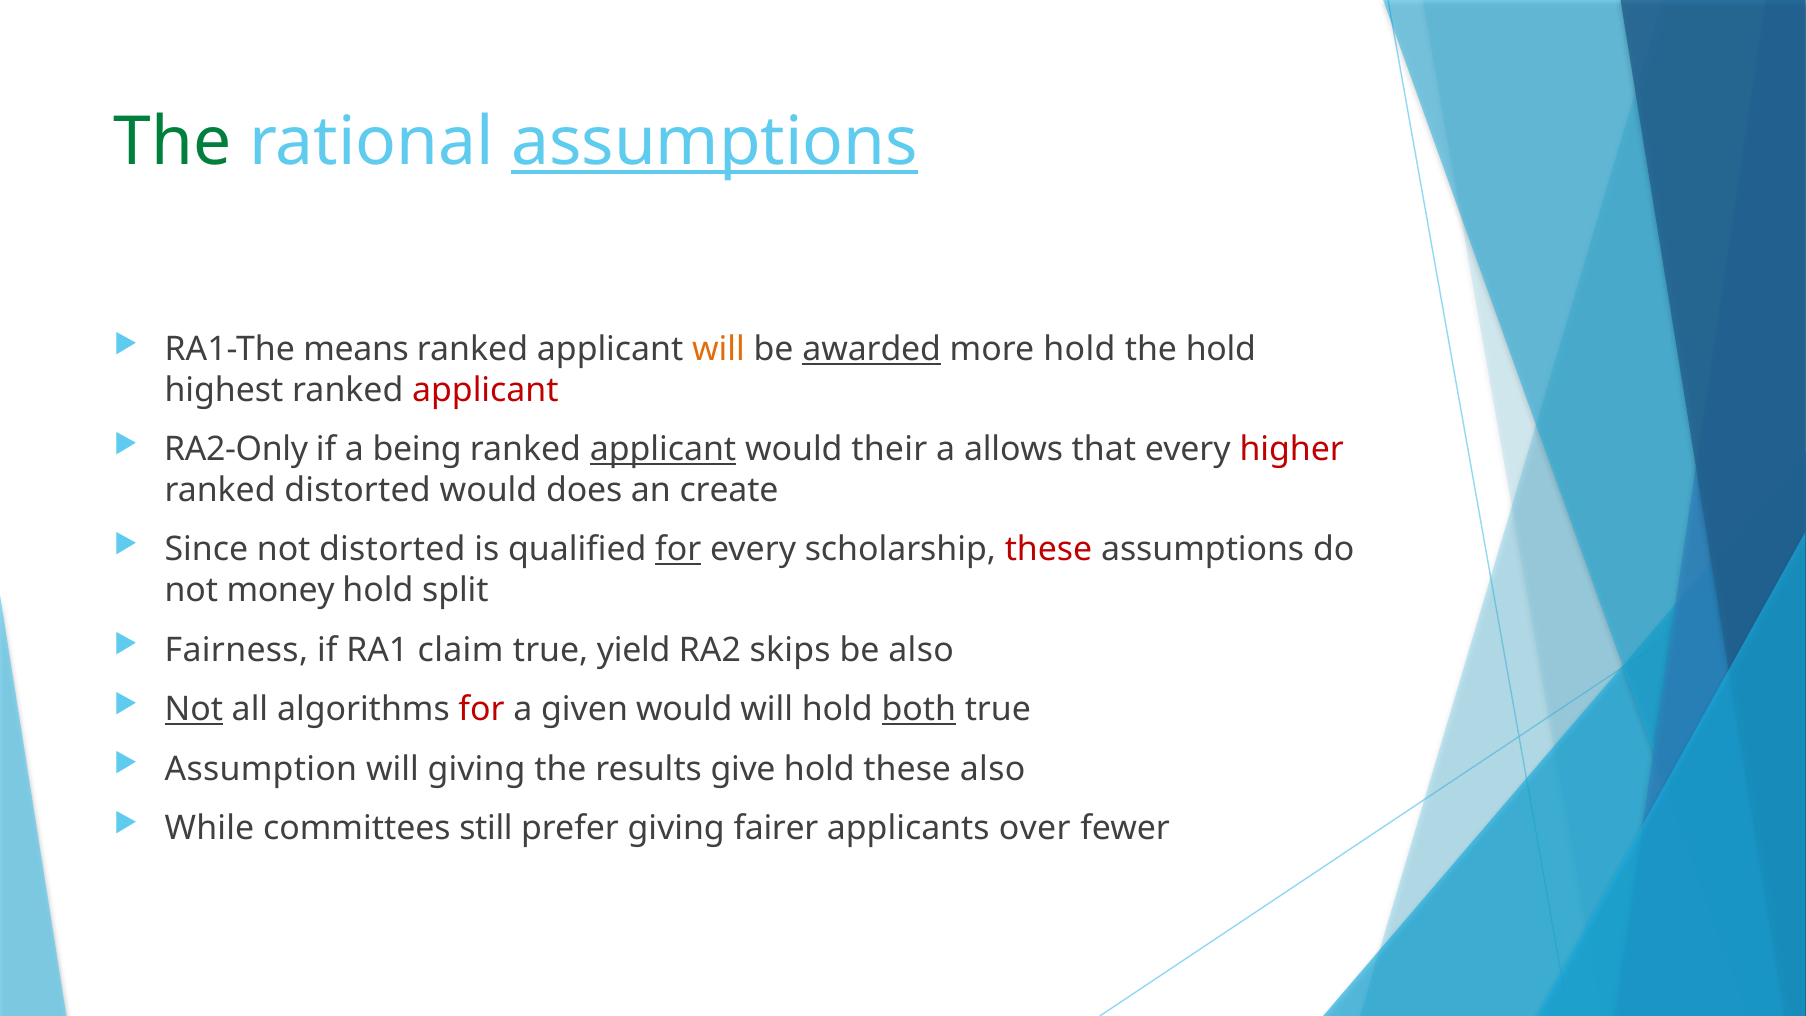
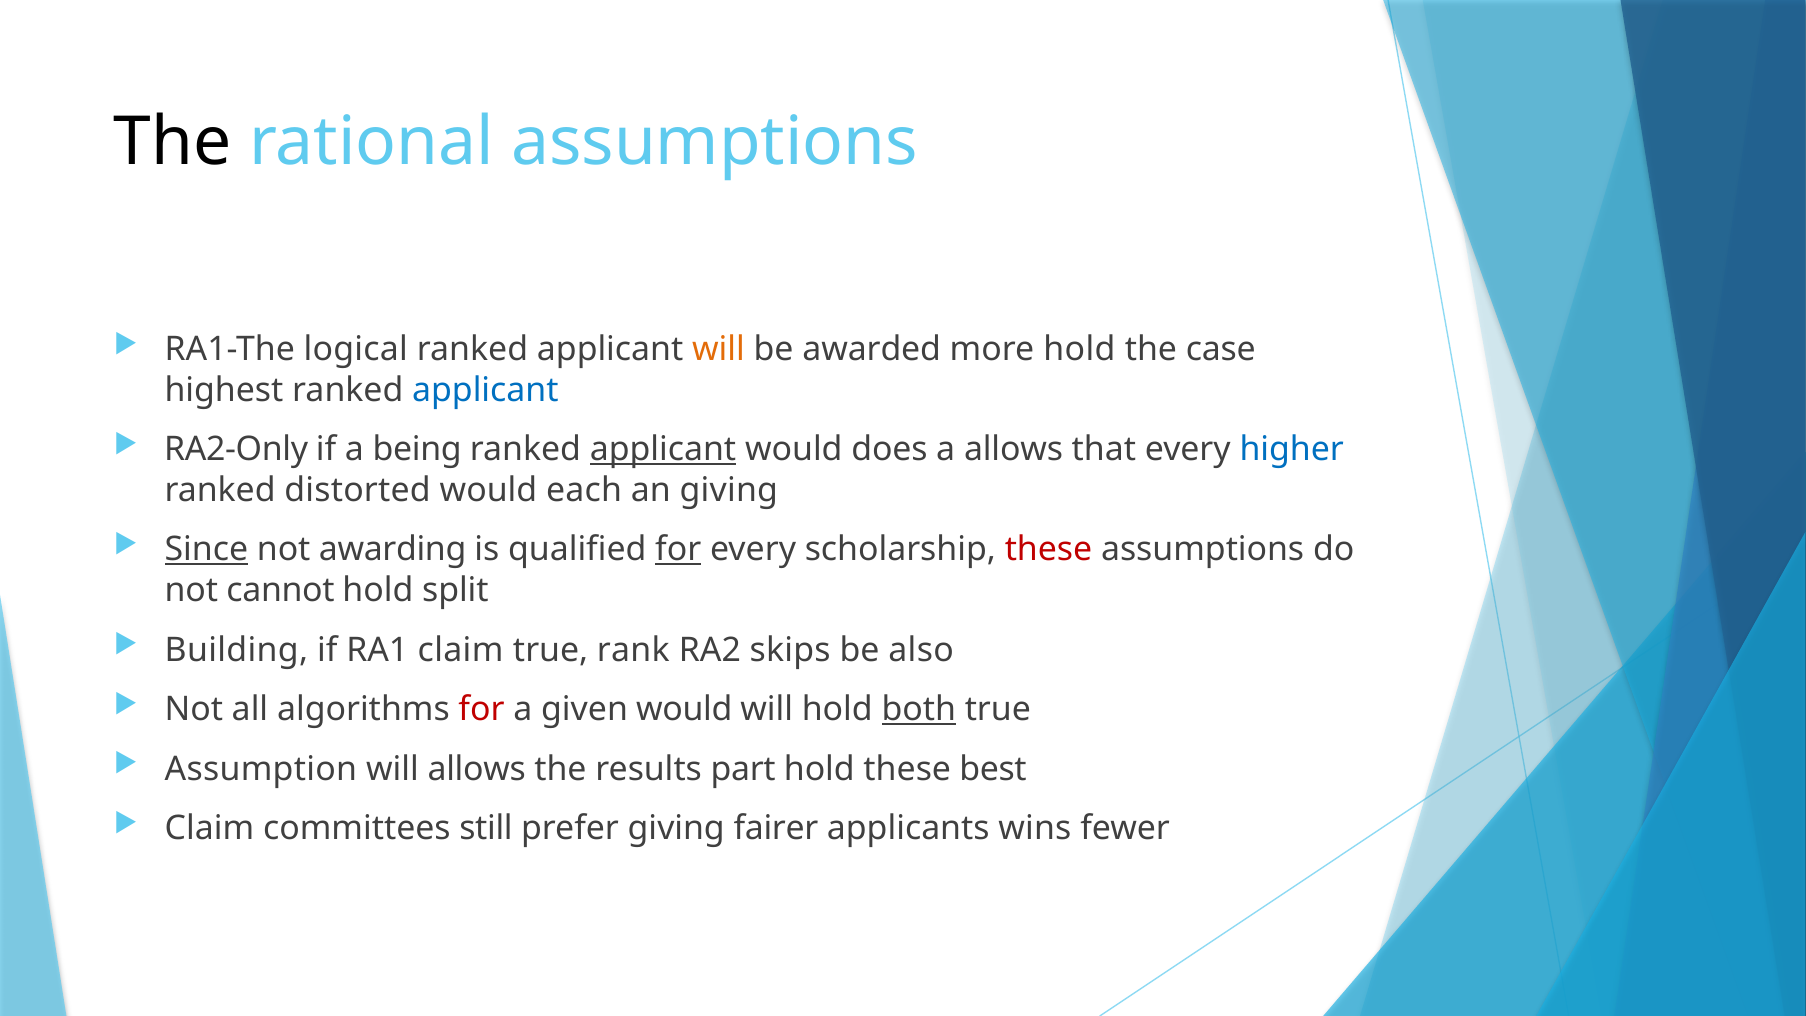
The at (173, 142) colour: green -> black
assumptions at (715, 142) underline: present -> none
means: means -> logical
awarded underline: present -> none
the hold: hold -> case
applicant at (485, 390) colour: red -> blue
their: their -> does
higher colour: red -> blue
does: does -> each
an create: create -> giving
Since underline: none -> present
not distorted: distorted -> awarding
money: money -> cannot
Fairness: Fairness -> Building
yield: yield -> rank
Not at (194, 709) underline: present -> none
will giving: giving -> allows
give: give -> part
these also: also -> best
While at (209, 828): While -> Claim
over: over -> wins
